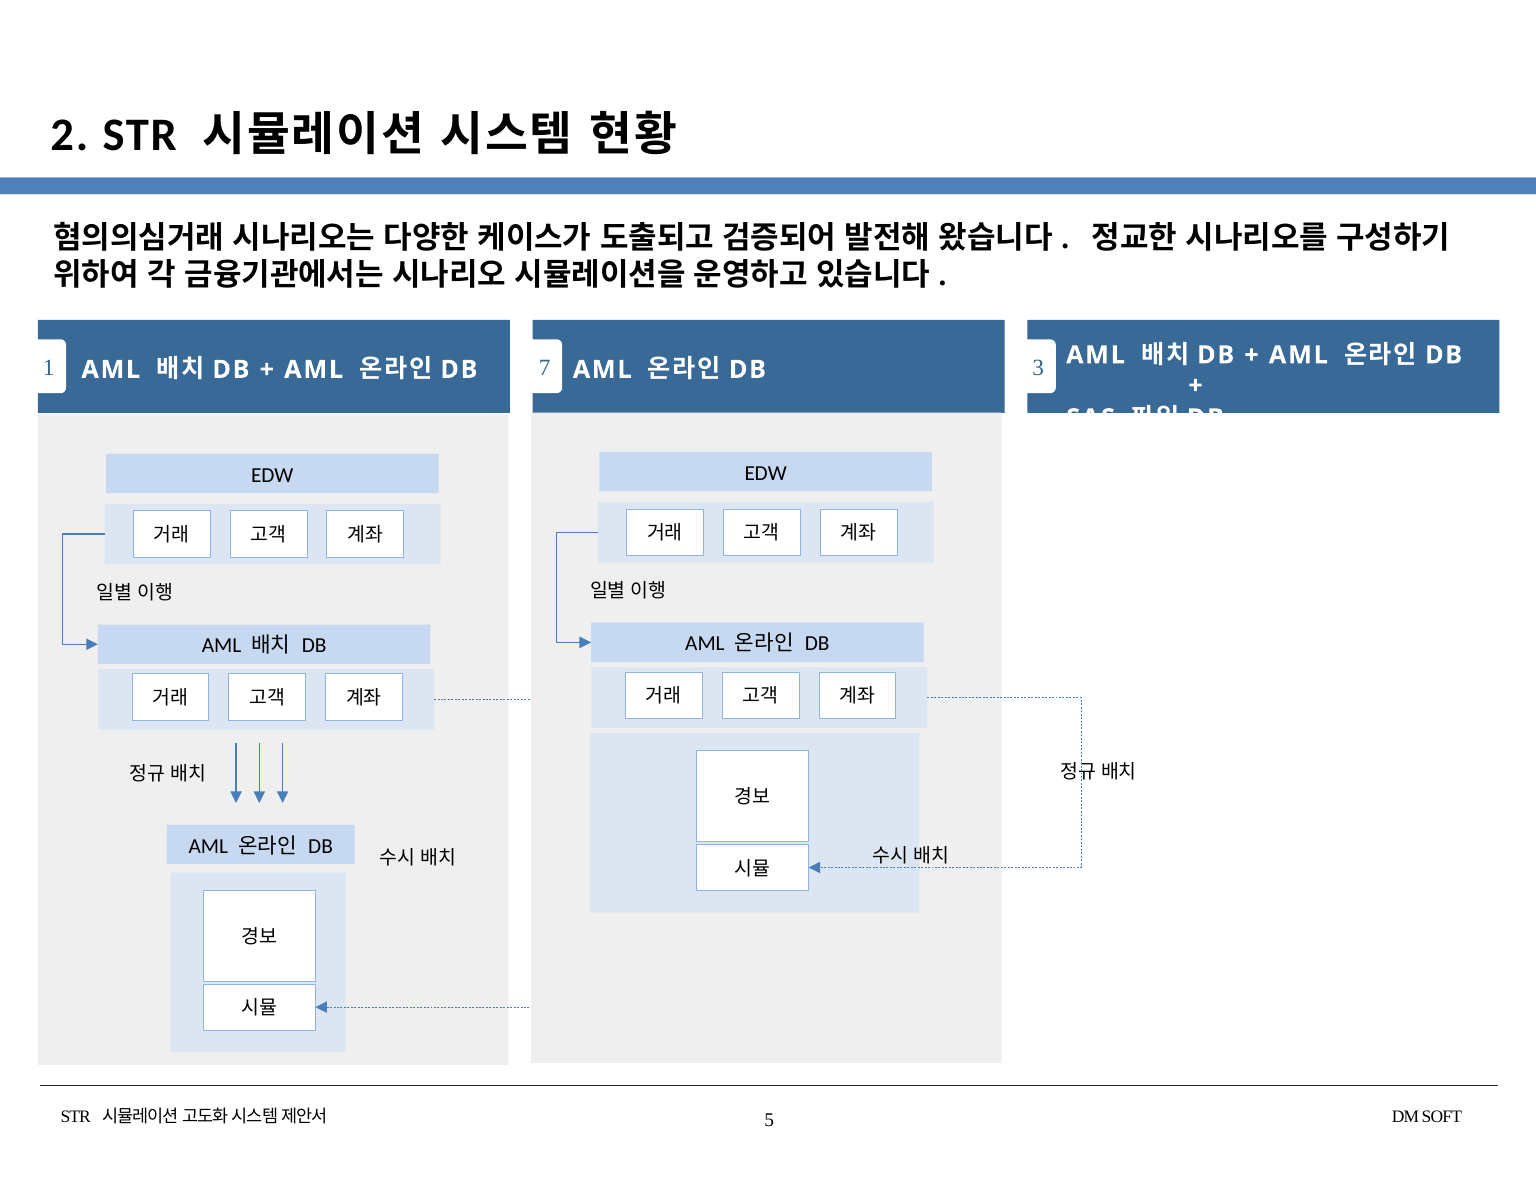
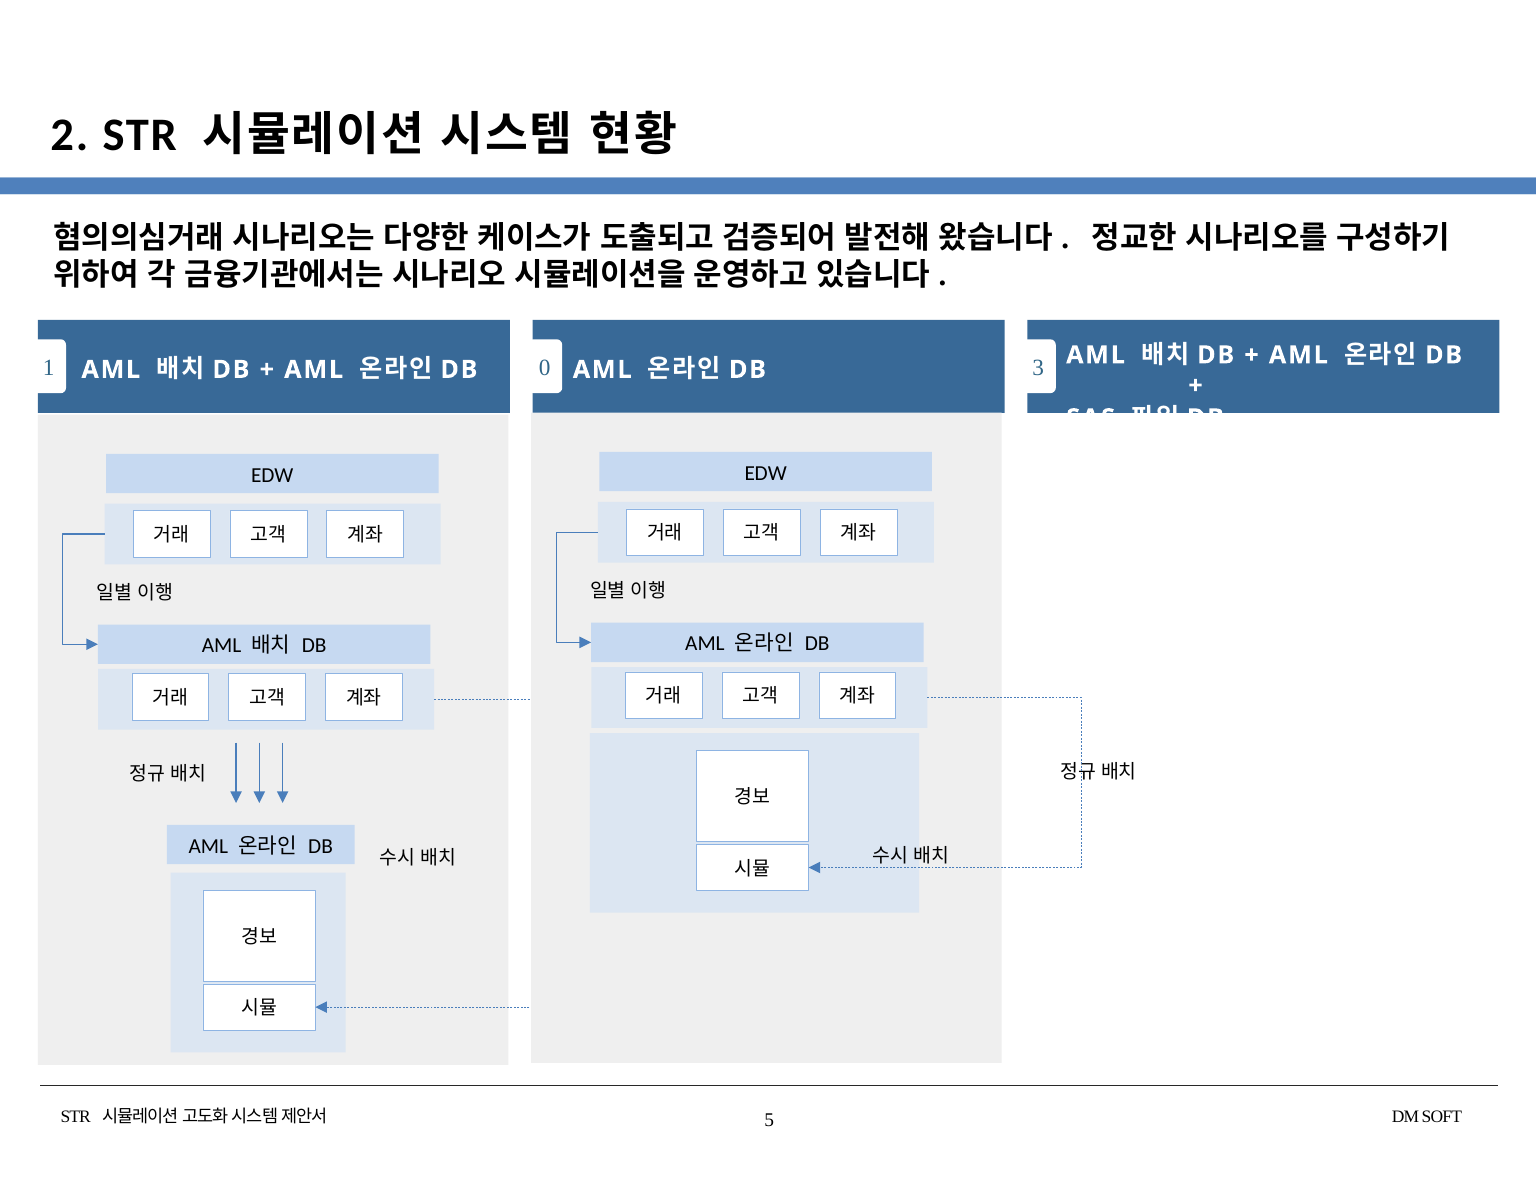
7: 7 -> 0
